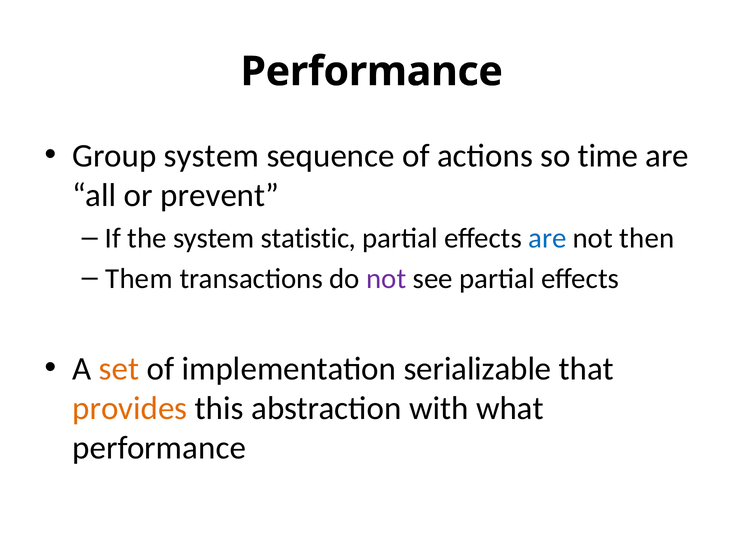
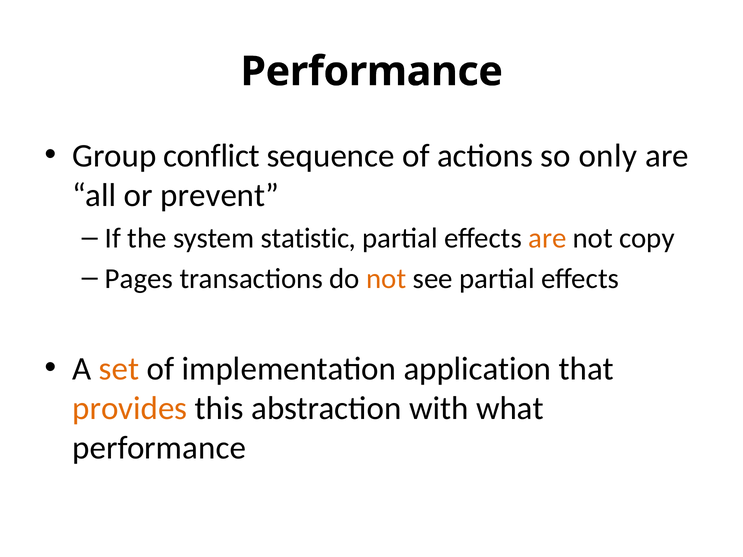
Group system: system -> conflict
time: time -> only
are at (547, 238) colour: blue -> orange
then: then -> copy
Them: Them -> Pages
not at (386, 279) colour: purple -> orange
serializable: serializable -> application
